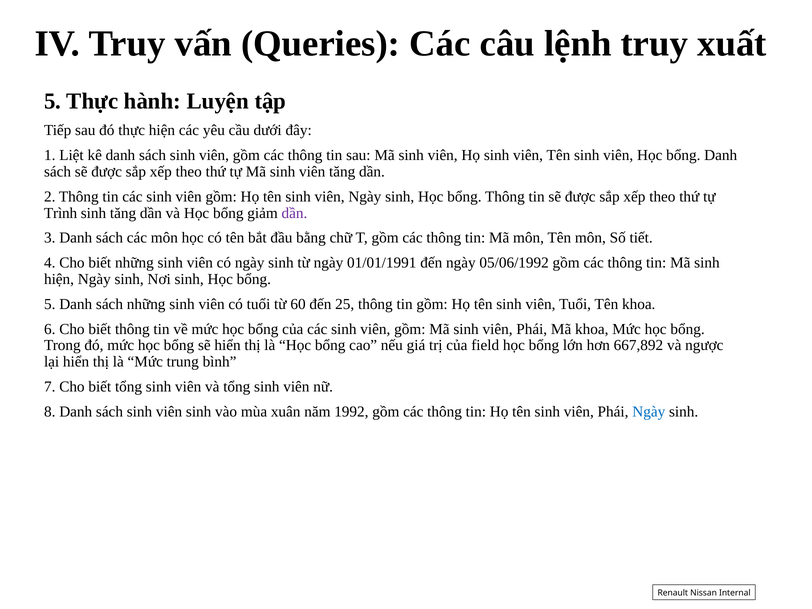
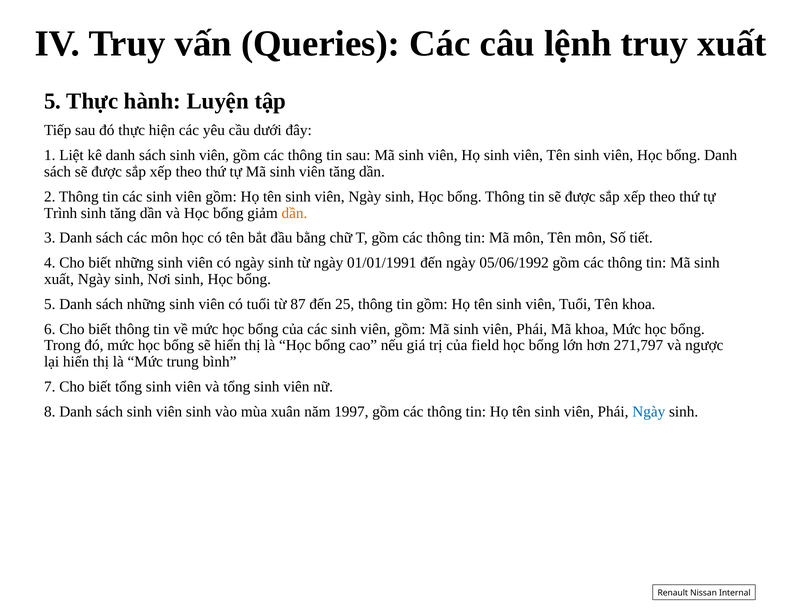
dần at (294, 213) colour: purple -> orange
hiện at (59, 279): hiện -> xuất
60: 60 -> 87
667,892: 667,892 -> 271,797
1992: 1992 -> 1997
